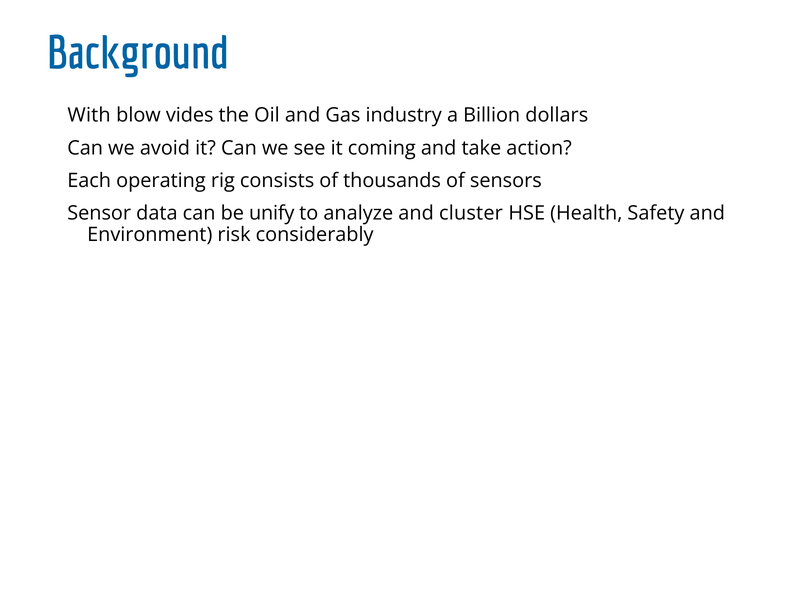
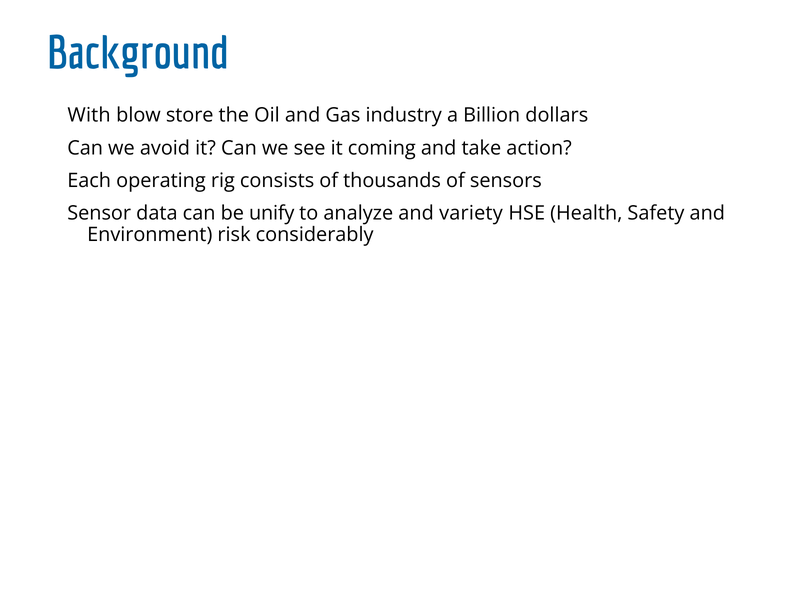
vides: vides -> store
cluster: cluster -> variety
